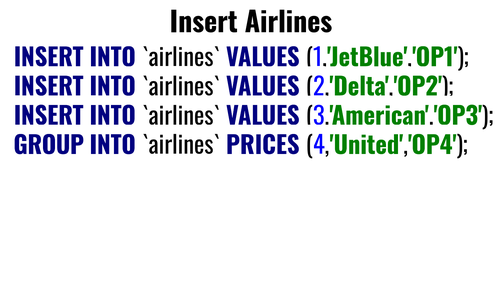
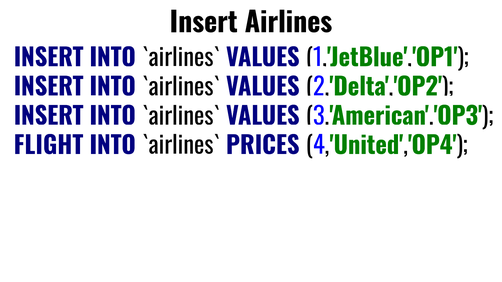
GROUP: GROUP -> FLIGHT
